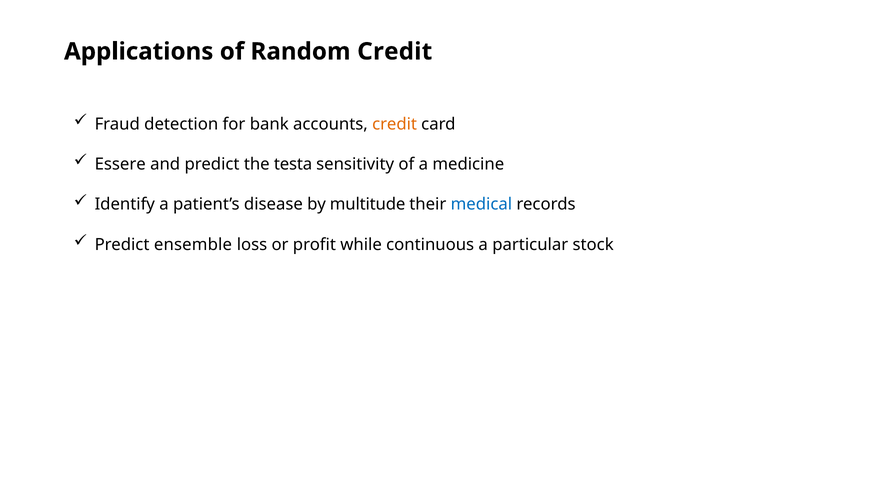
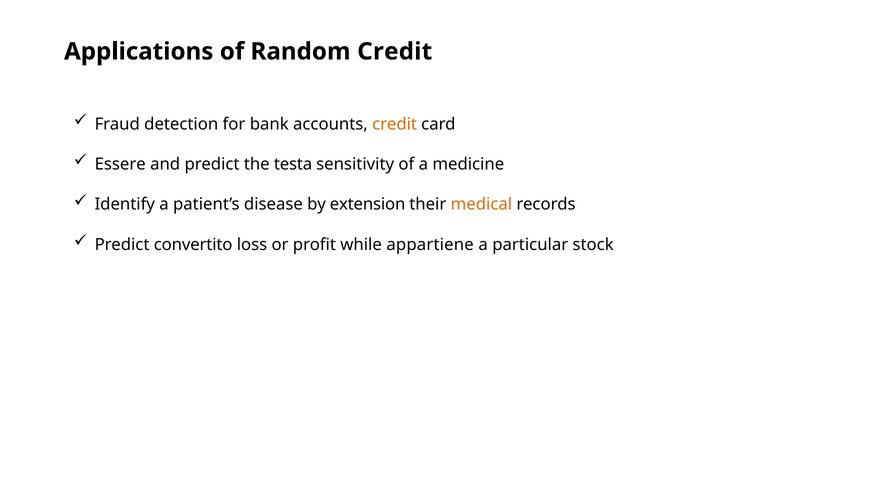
multitude: multitude -> extension
medical colour: blue -> orange
ensemble: ensemble -> convertito
continuous: continuous -> appartiene
